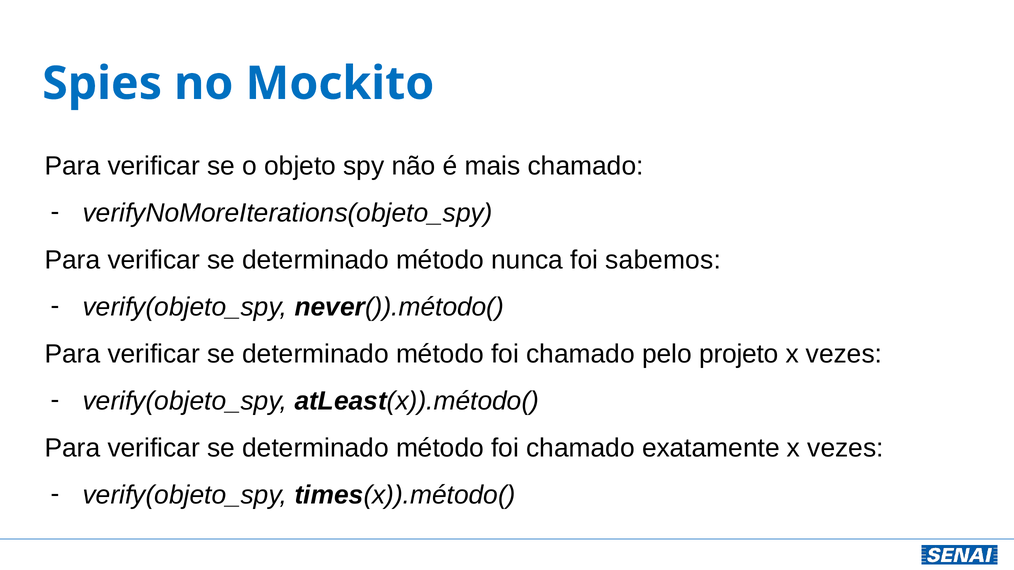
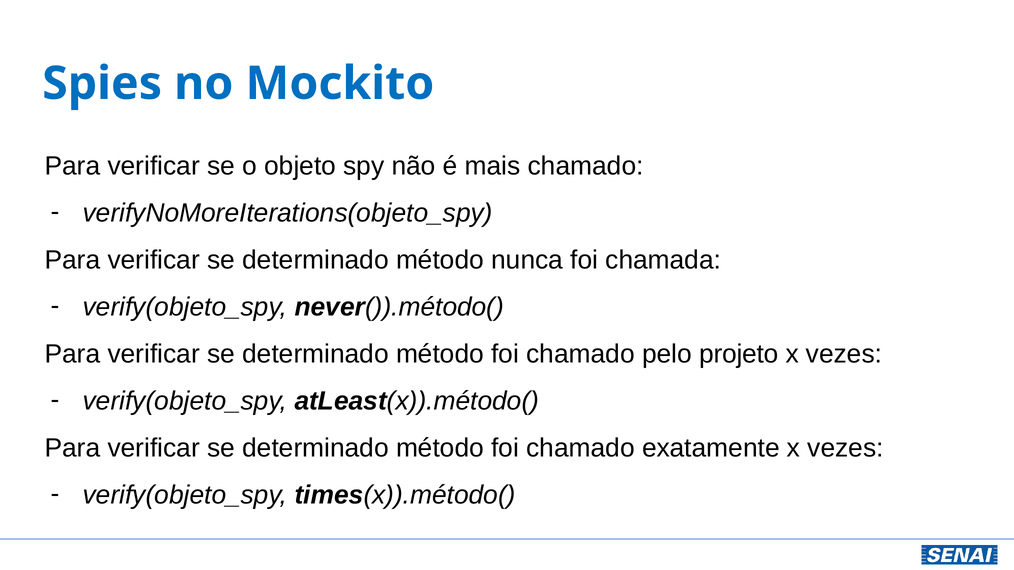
sabemos: sabemos -> chamada
